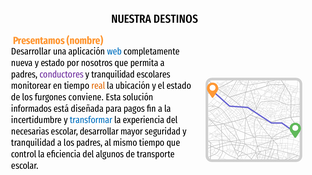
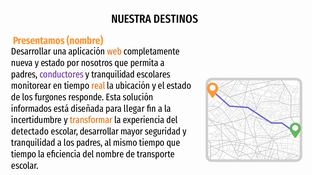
web colour: blue -> orange
conviene: conviene -> responde
pagos: pagos -> llegar
transformar colour: blue -> orange
necesarias: necesarias -> detectado
control at (24, 155): control -> tiempo
del algunos: algunos -> nombre
